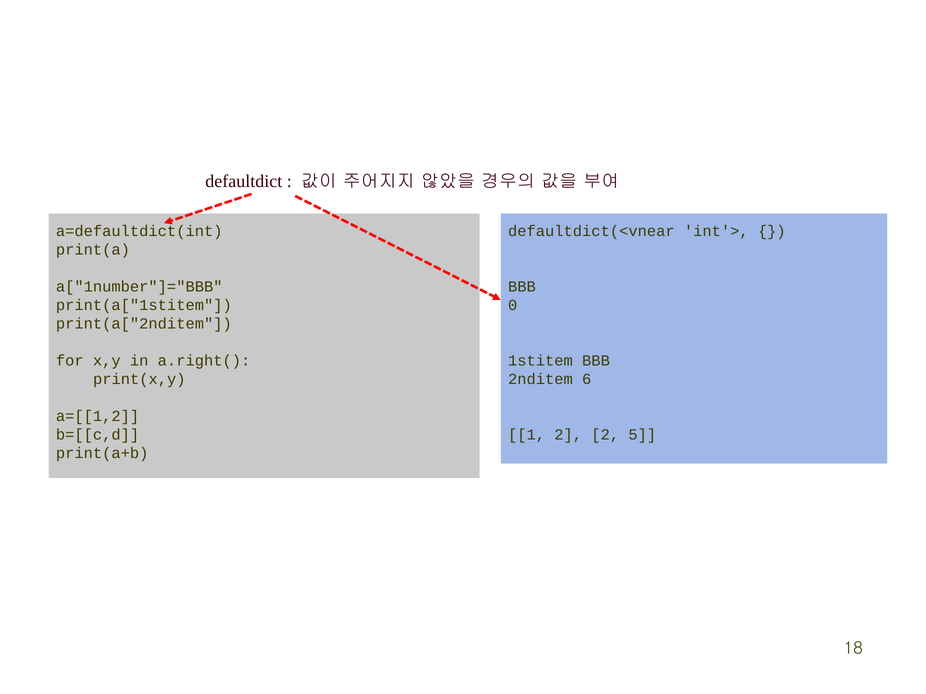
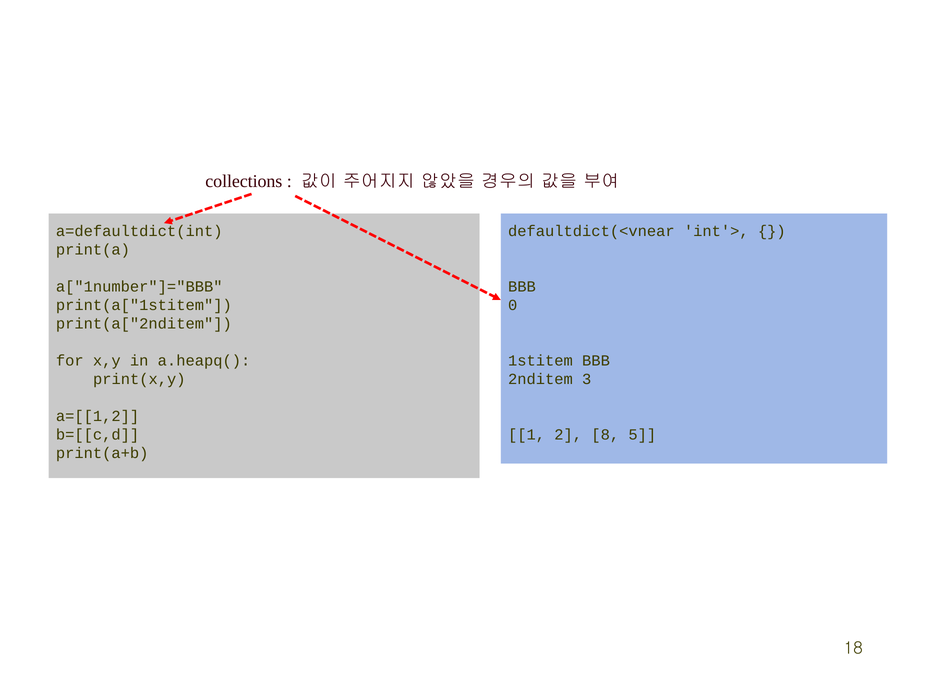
defaultdict: defaultdict -> collections
a.right(: a.right( -> a.heapq(
6: 6 -> 3
2 2: 2 -> 8
